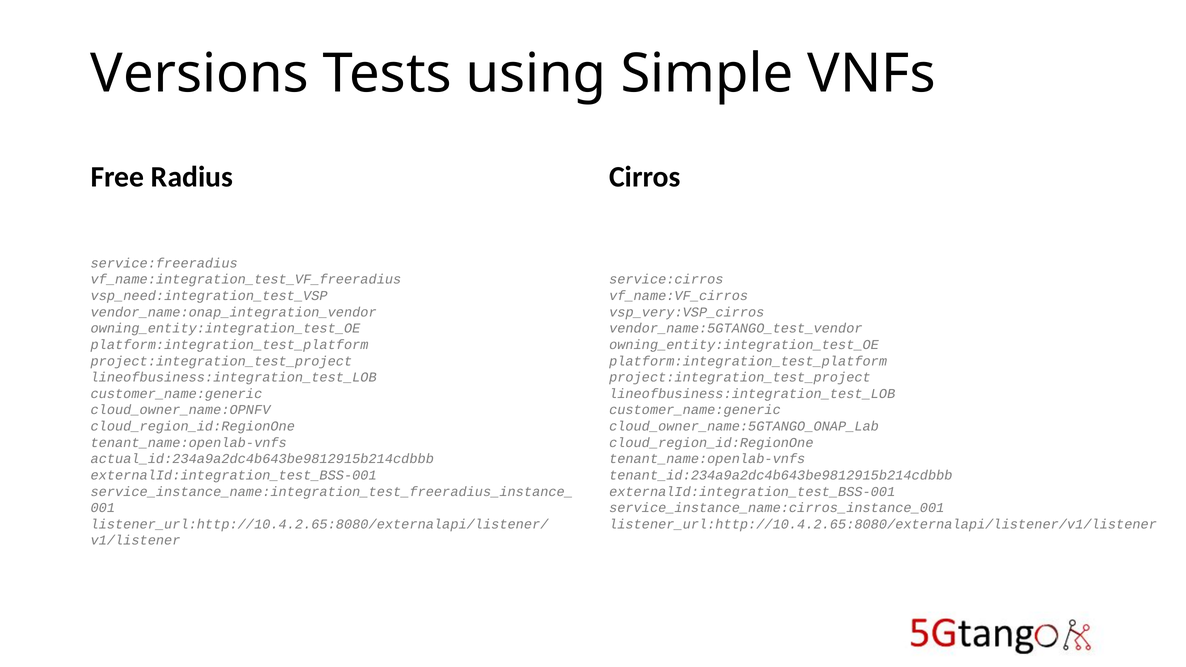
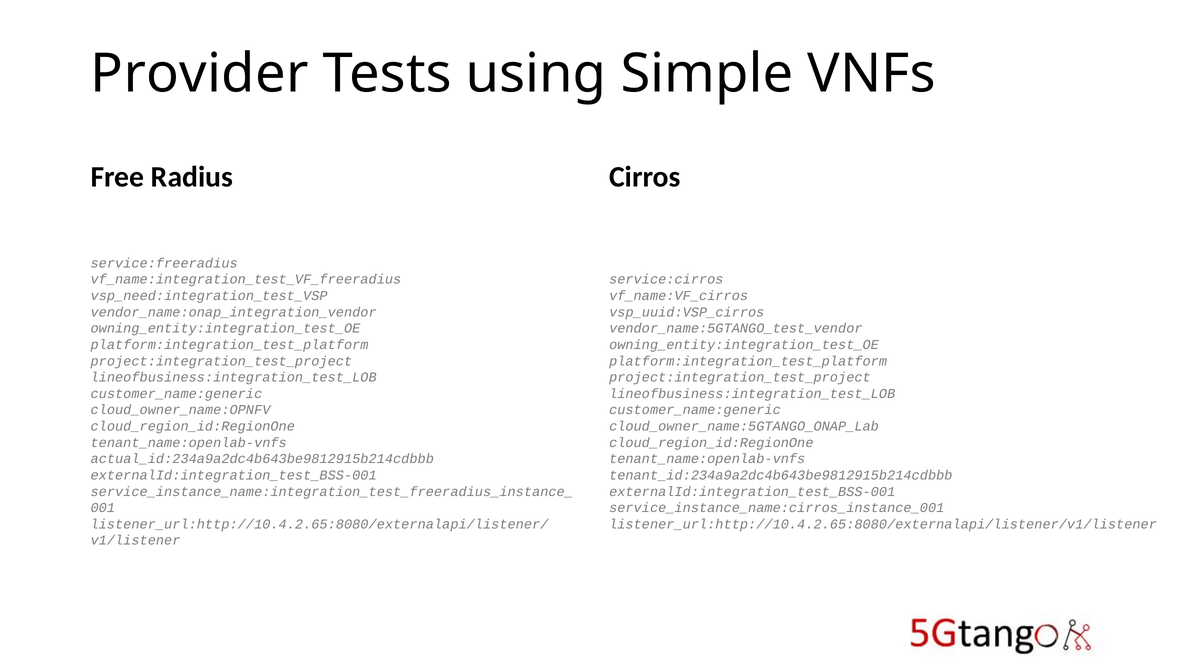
Versions: Versions -> Provider
vsp_very:VSP_cirros: vsp_very:VSP_cirros -> vsp_uuid:VSP_cirros
